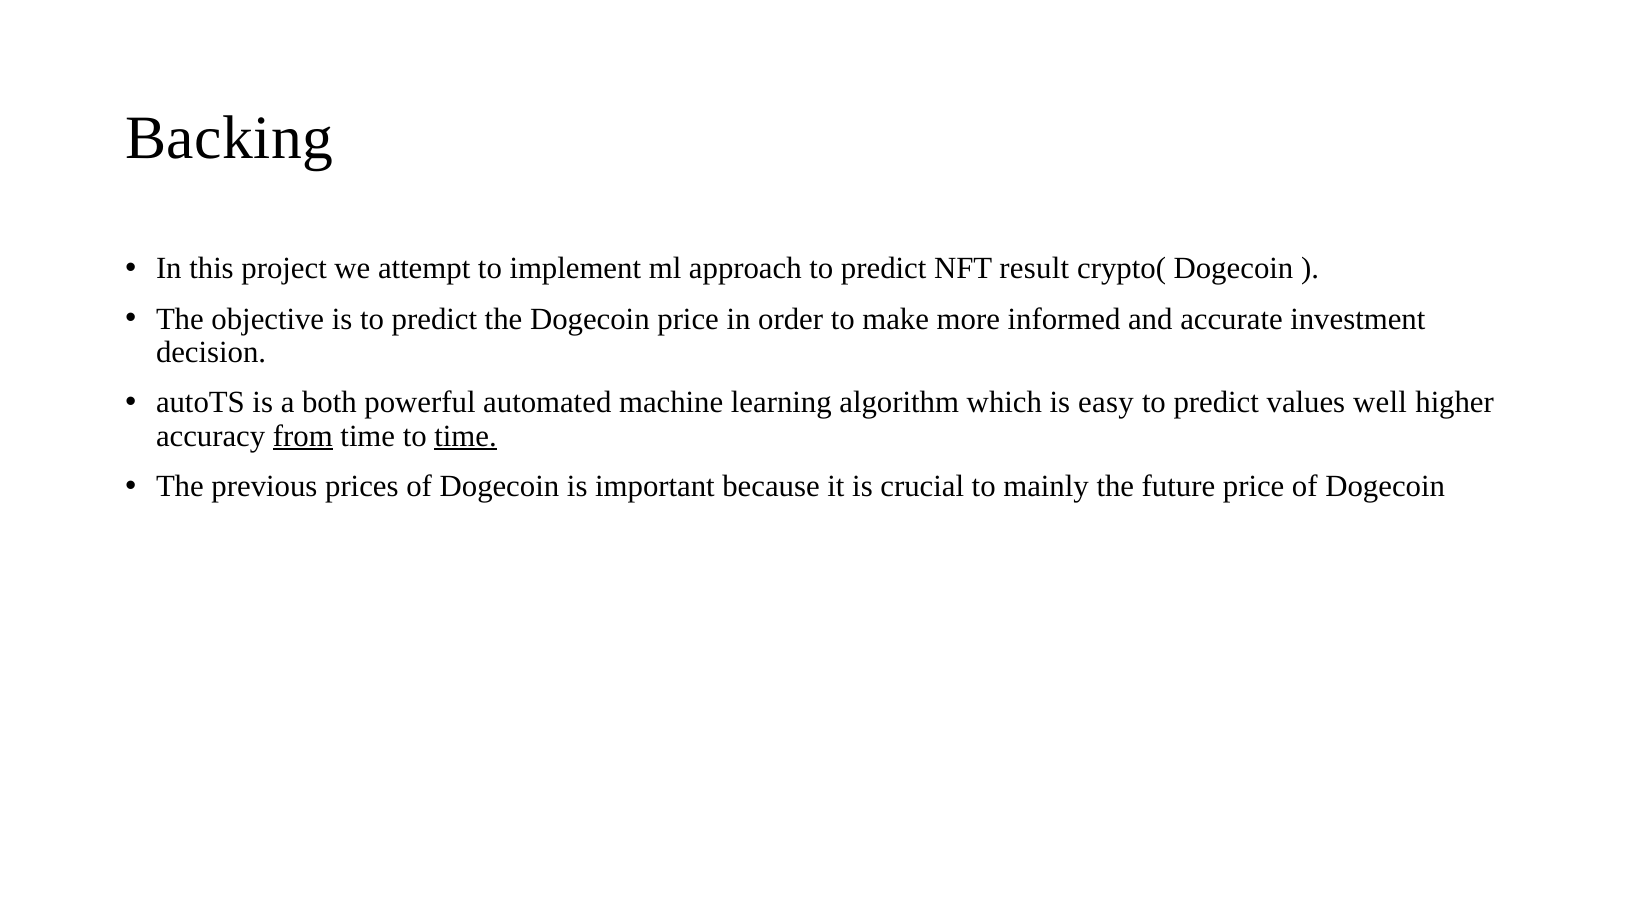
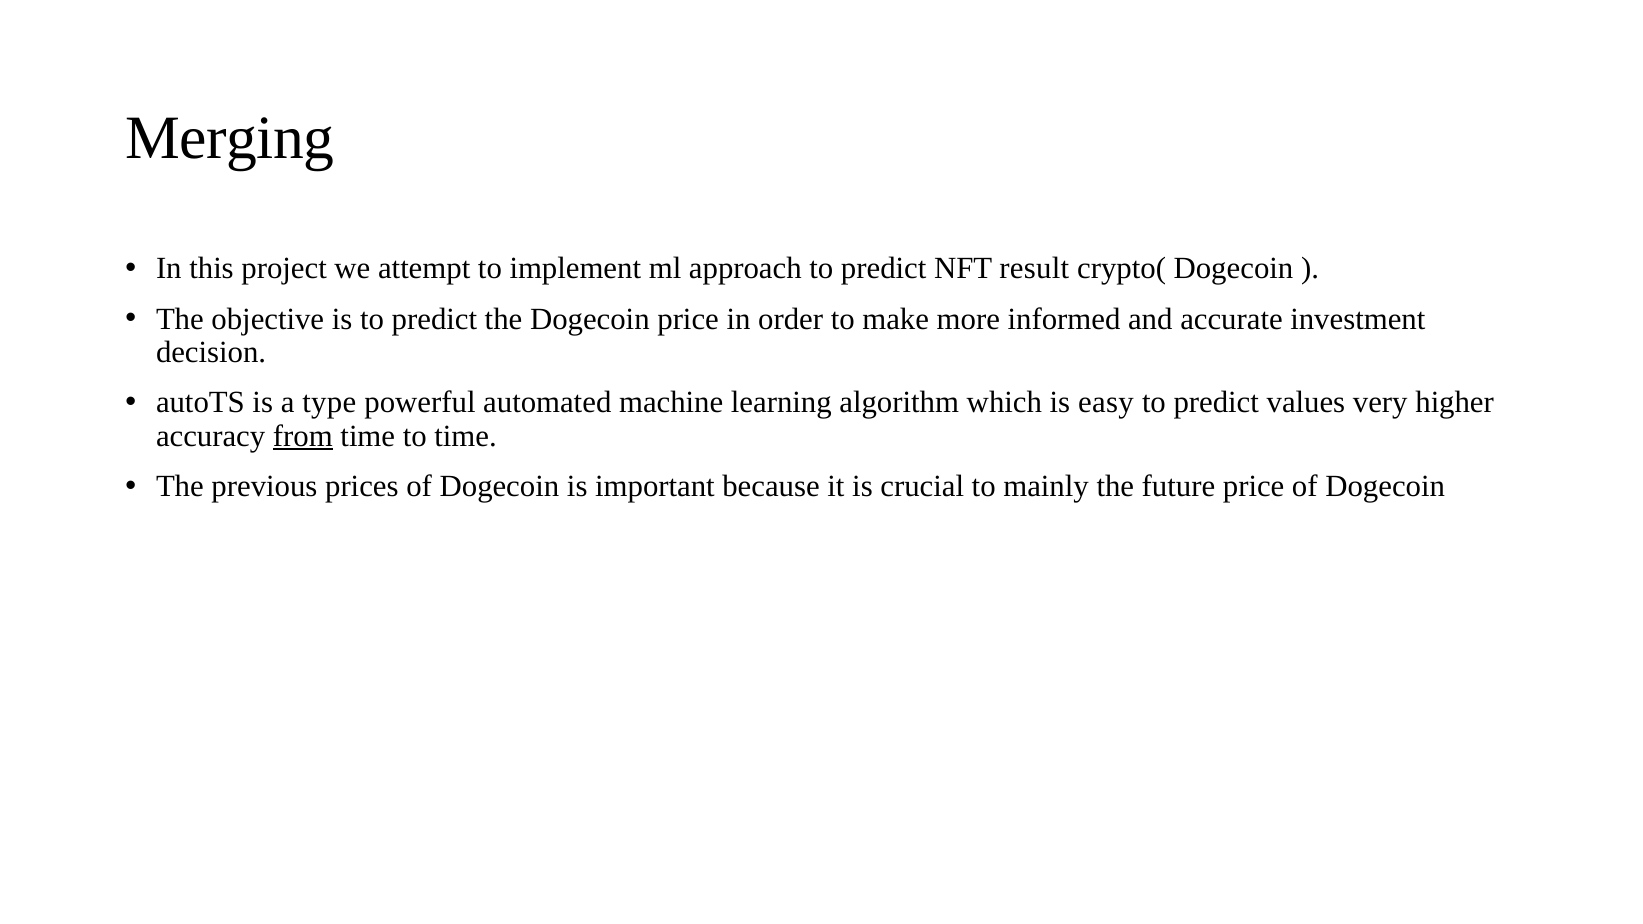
Backing: Backing -> Merging
both: both -> type
well: well -> very
time at (466, 436) underline: present -> none
